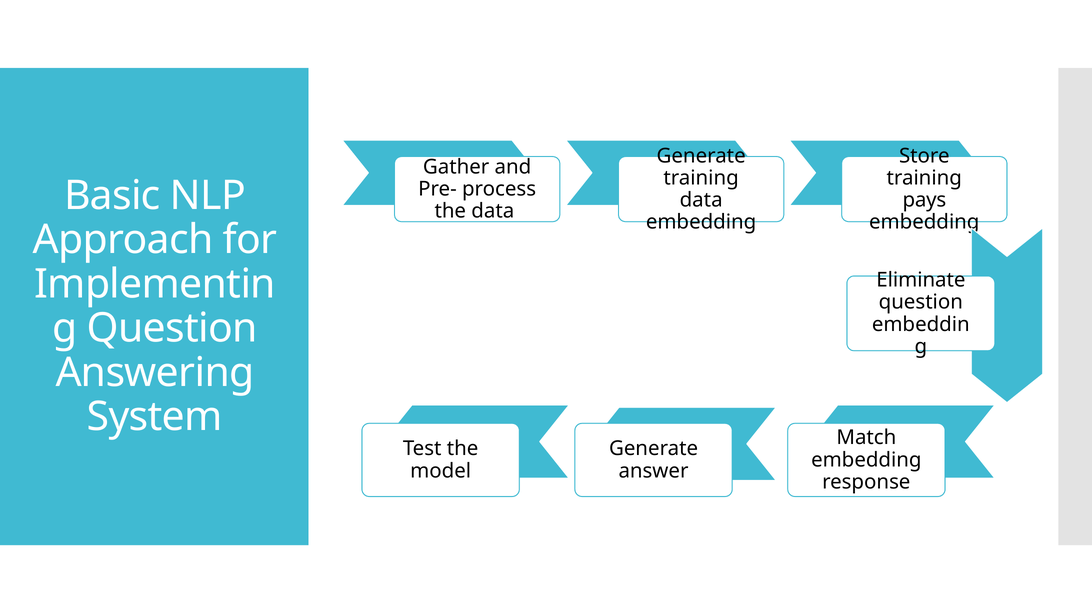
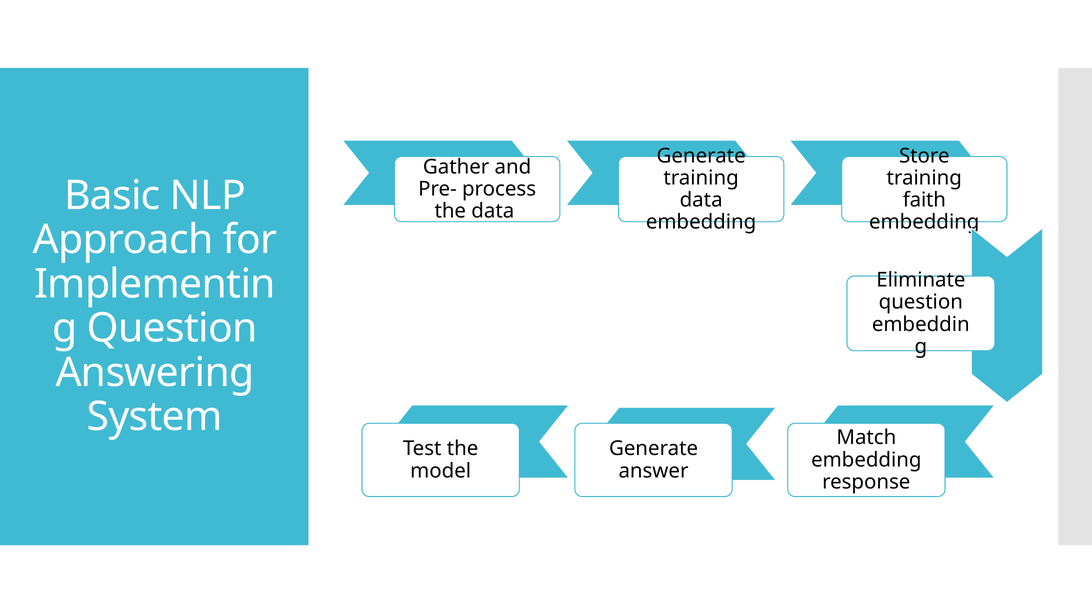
pays: pays -> faith
